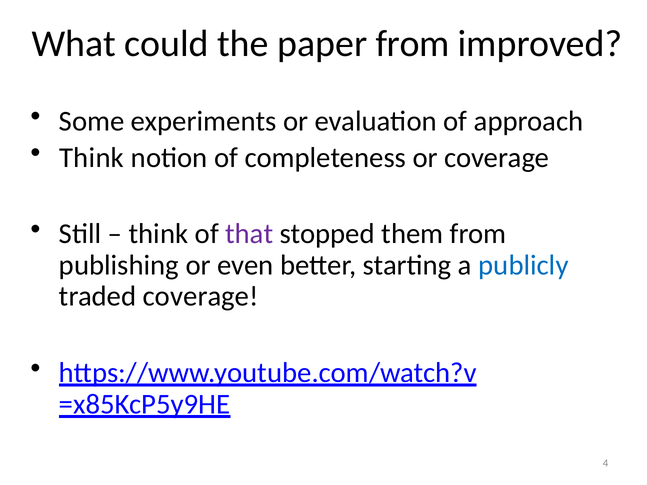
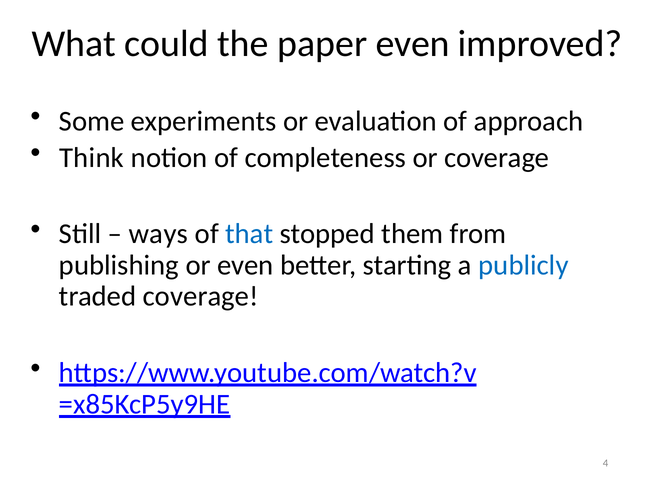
paper from: from -> even
think at (158, 234): think -> ways
that colour: purple -> blue
